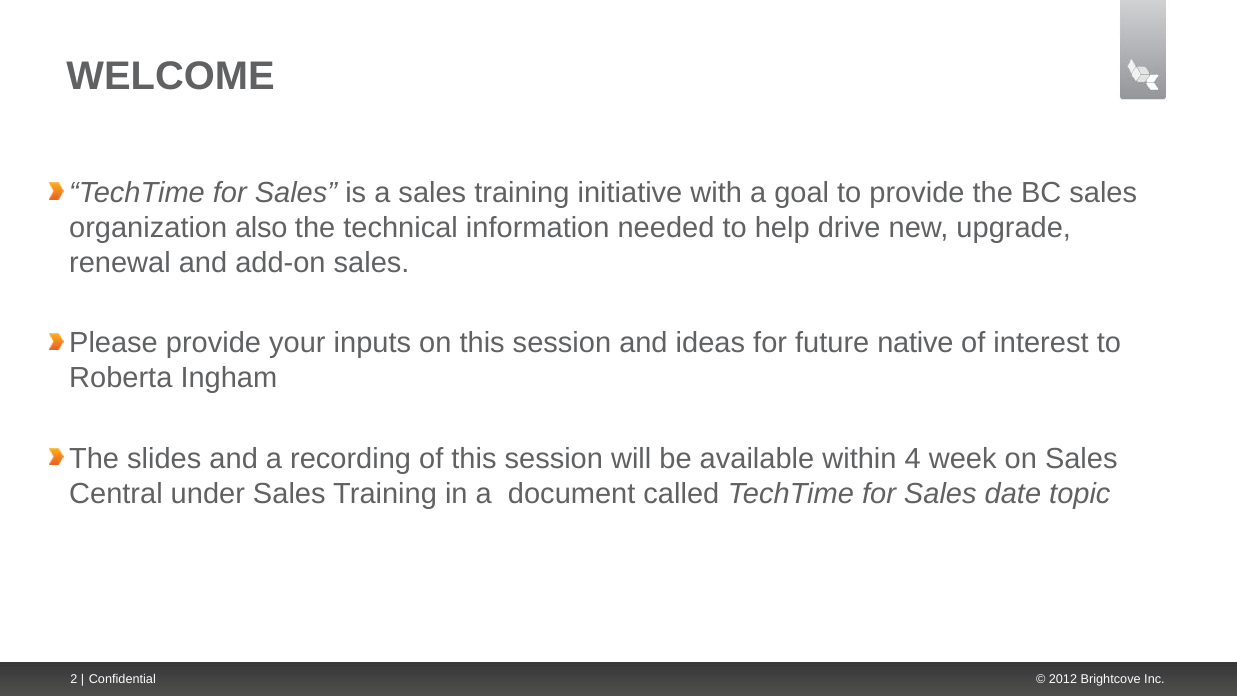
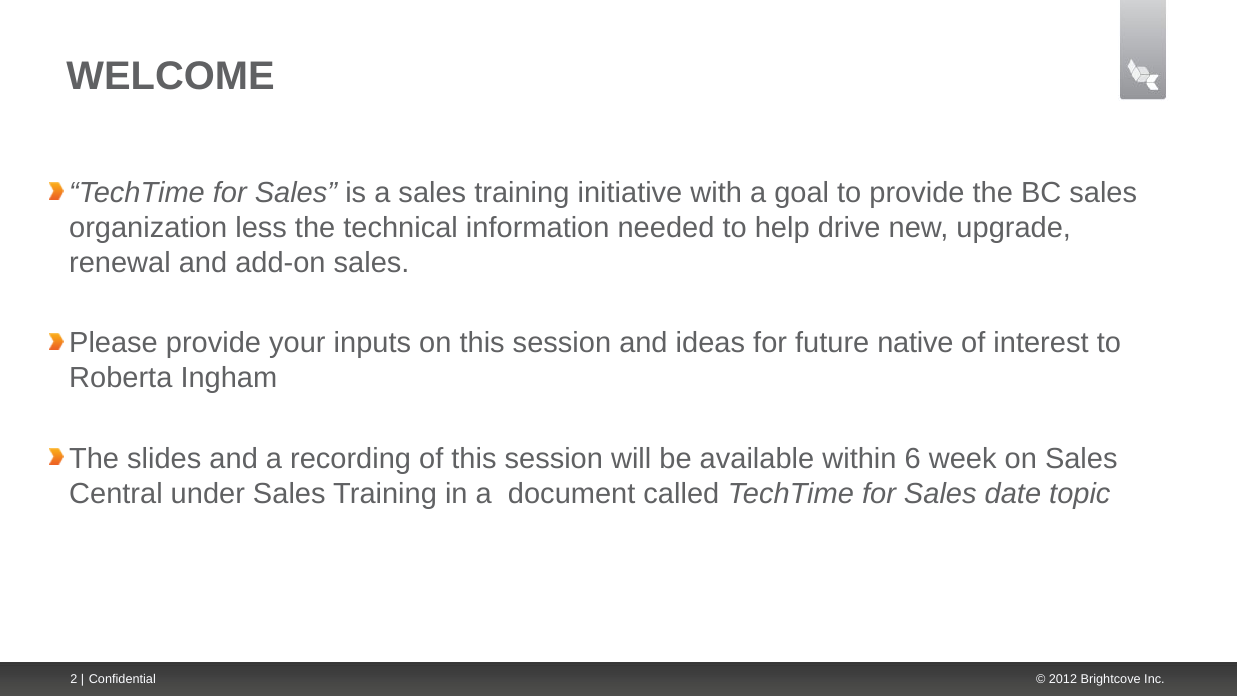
also: also -> less
4: 4 -> 6
